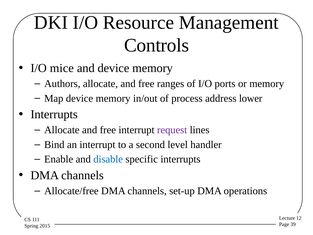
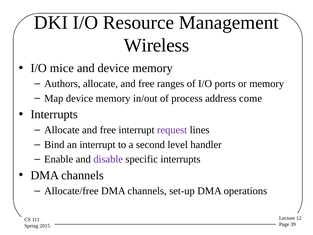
Controls: Controls -> Wireless
lower: lower -> come
disable colour: blue -> purple
